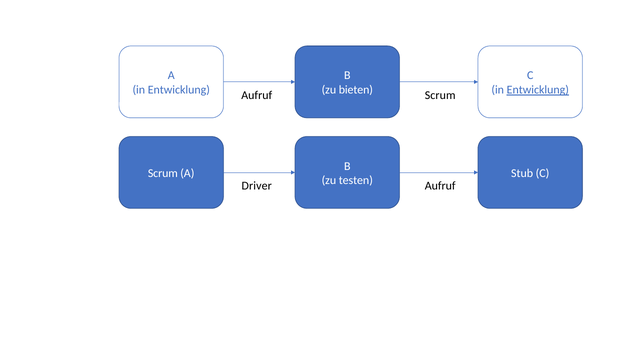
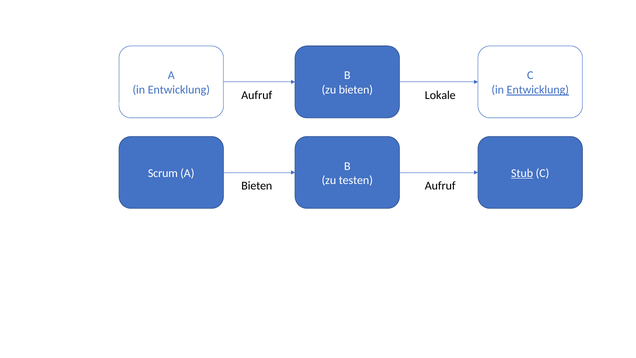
Aufruf Scrum: Scrum -> Lokale
Stub underline: none -> present
Driver at (257, 186): Driver -> Bieten
